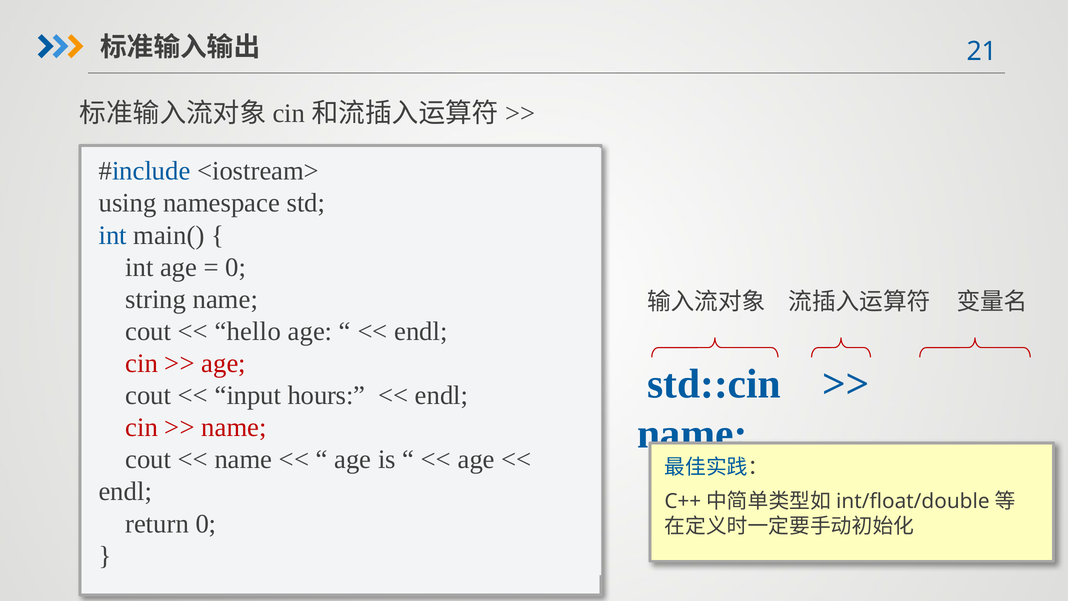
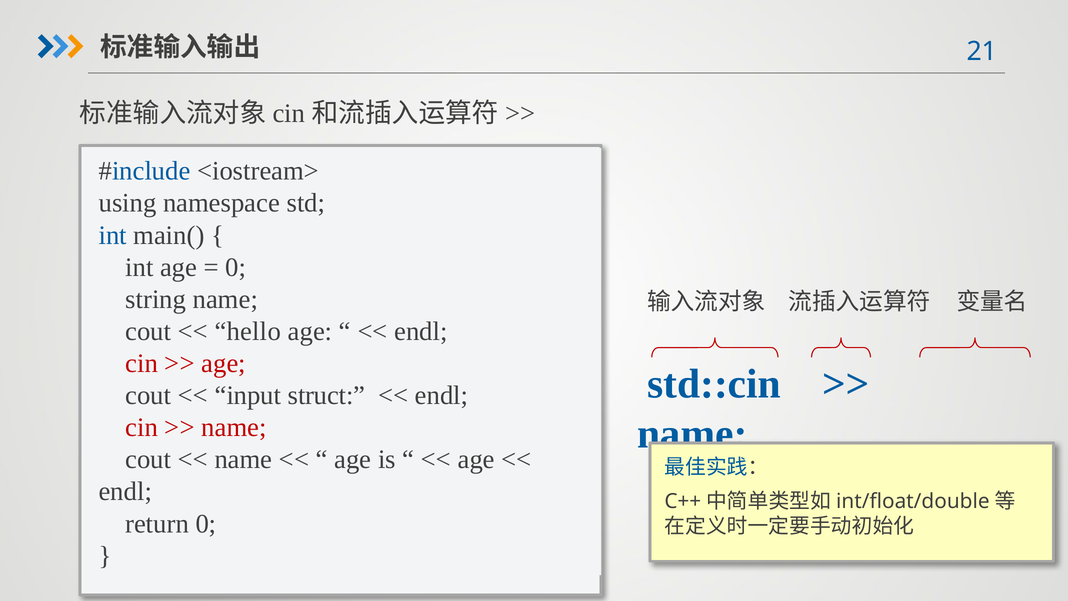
hours: hours -> struct
